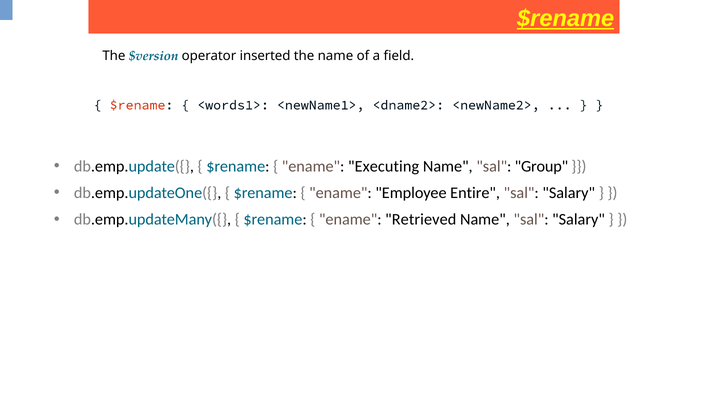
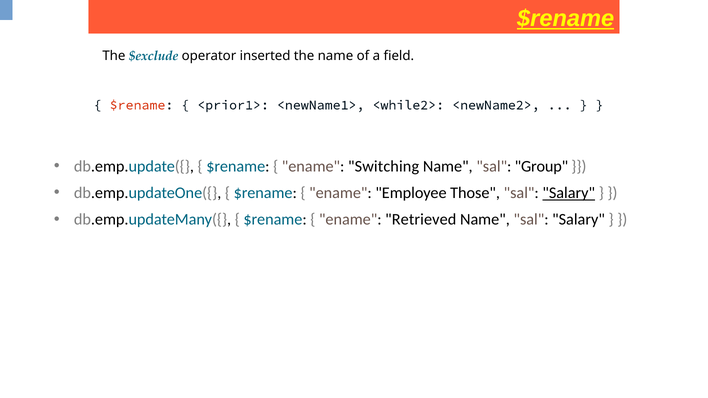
$version: $version -> $exclude
<words1>: <words1> -> <prior1>
<dname2>: <dname2> -> <while2>
Executing: Executing -> Switching
Entire: Entire -> Those
Salary at (569, 193) underline: none -> present
